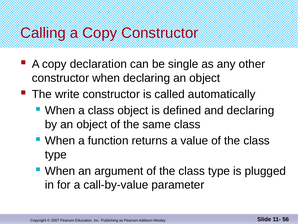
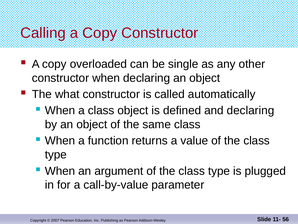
declaration: declaration -> overloaded
write: write -> what
